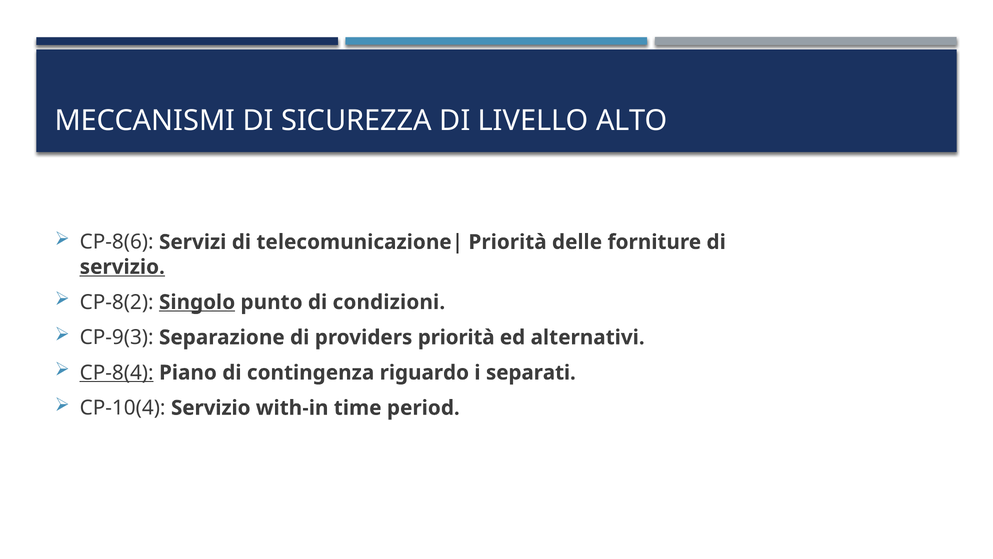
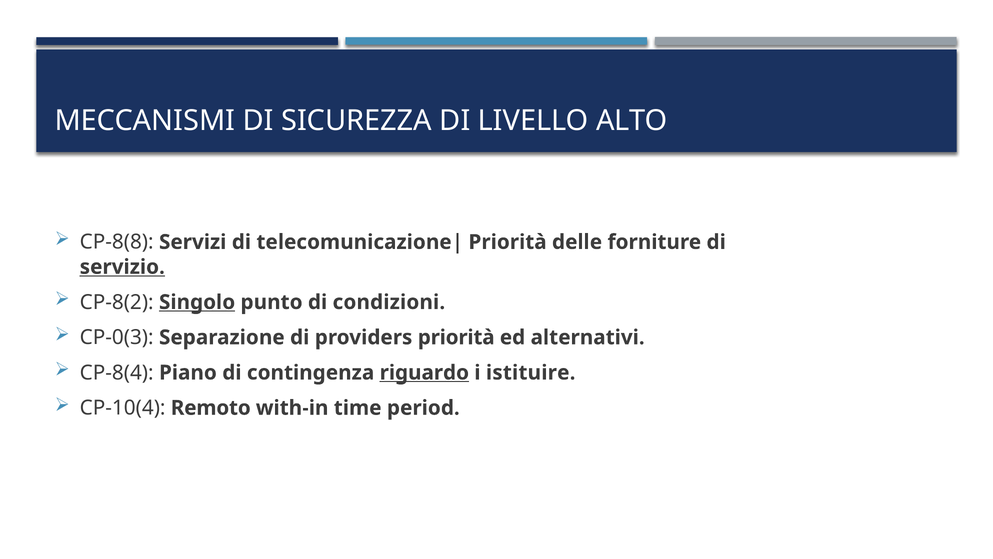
CP-8(6: CP-8(6 -> CP-8(8
CP-9(3: CP-9(3 -> CP-0(3
CP-8(4 underline: present -> none
riguardo underline: none -> present
separati: separati -> istituire
CP-10(4 Servizio: Servizio -> Remoto
